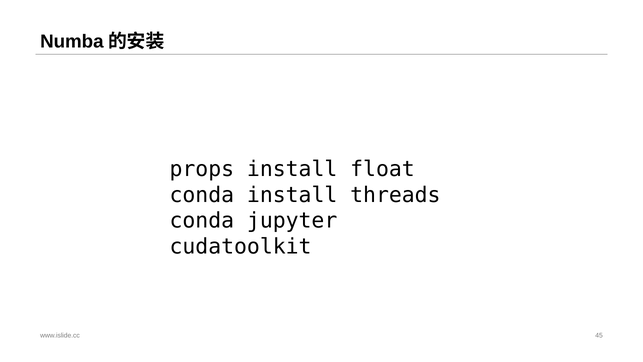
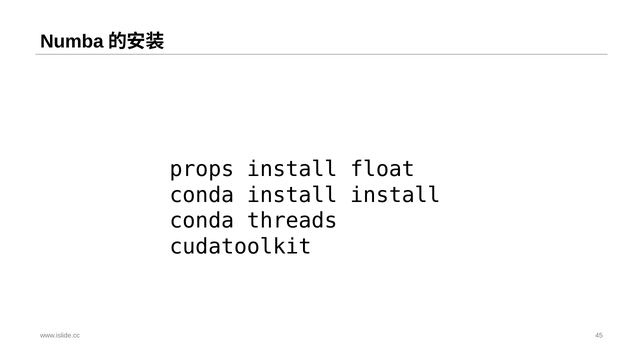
install threads: threads -> install
jupyter: jupyter -> threads
